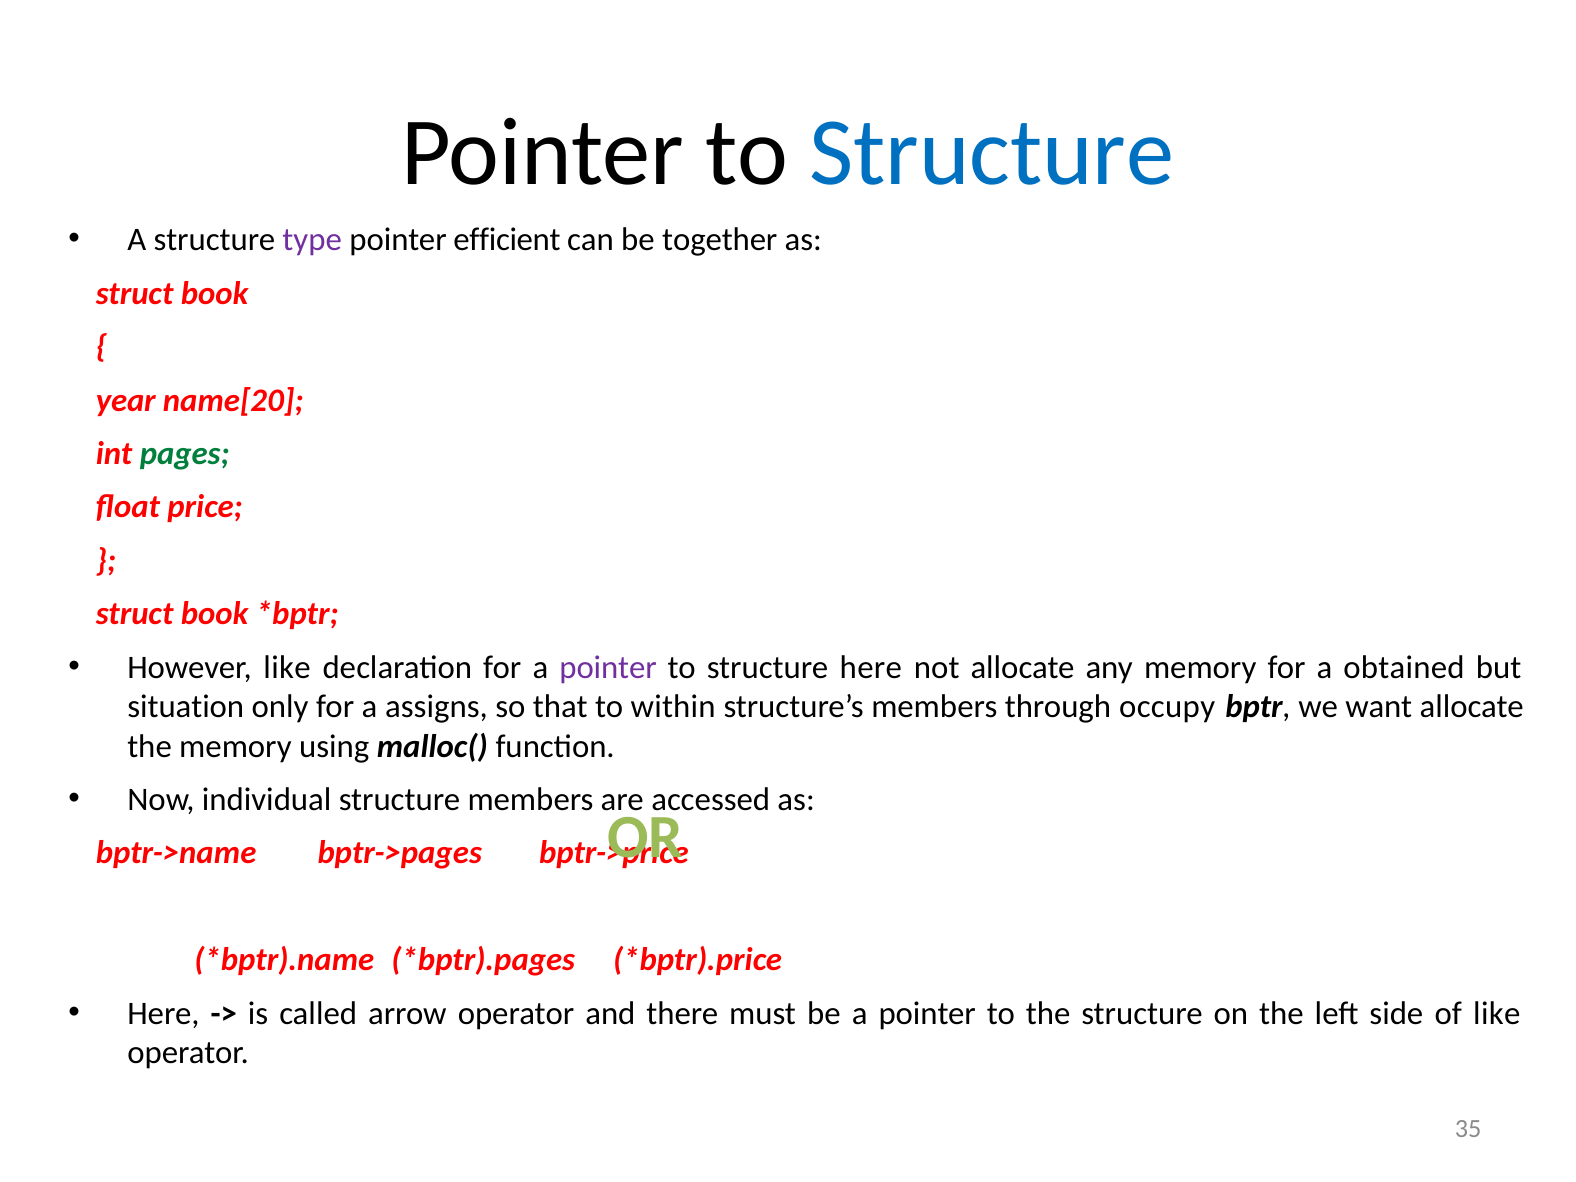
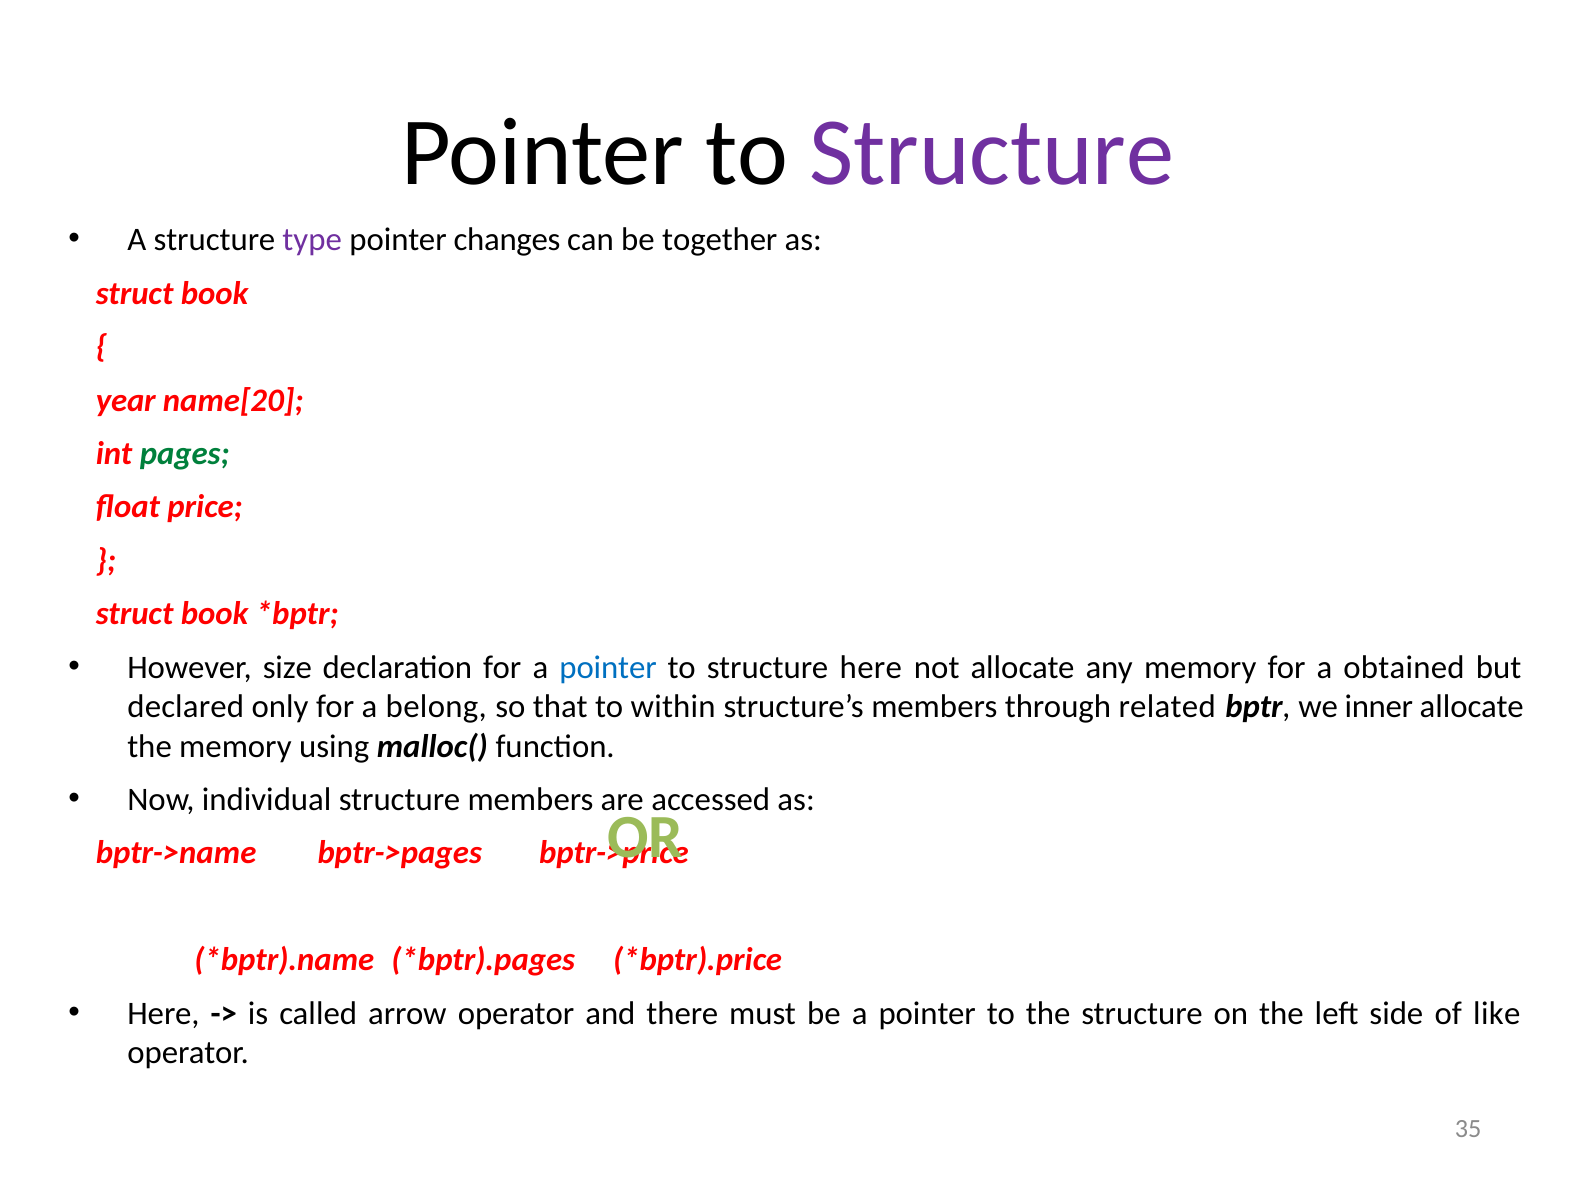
Structure at (992, 153) colour: blue -> purple
efficient: efficient -> changes
However like: like -> size
pointer at (608, 667) colour: purple -> blue
situation: situation -> declared
assigns: assigns -> belong
occupy: occupy -> related
want: want -> inner
